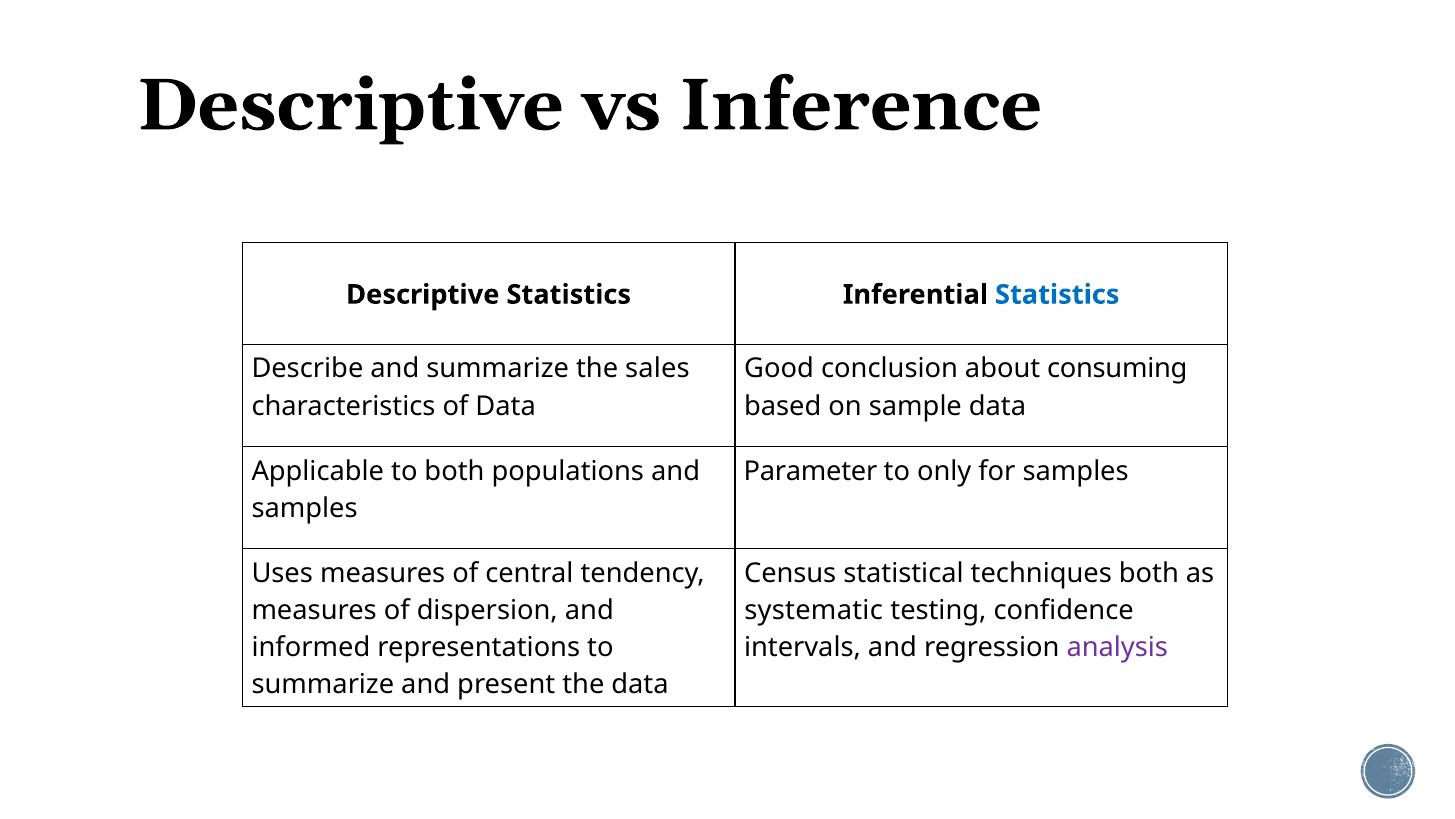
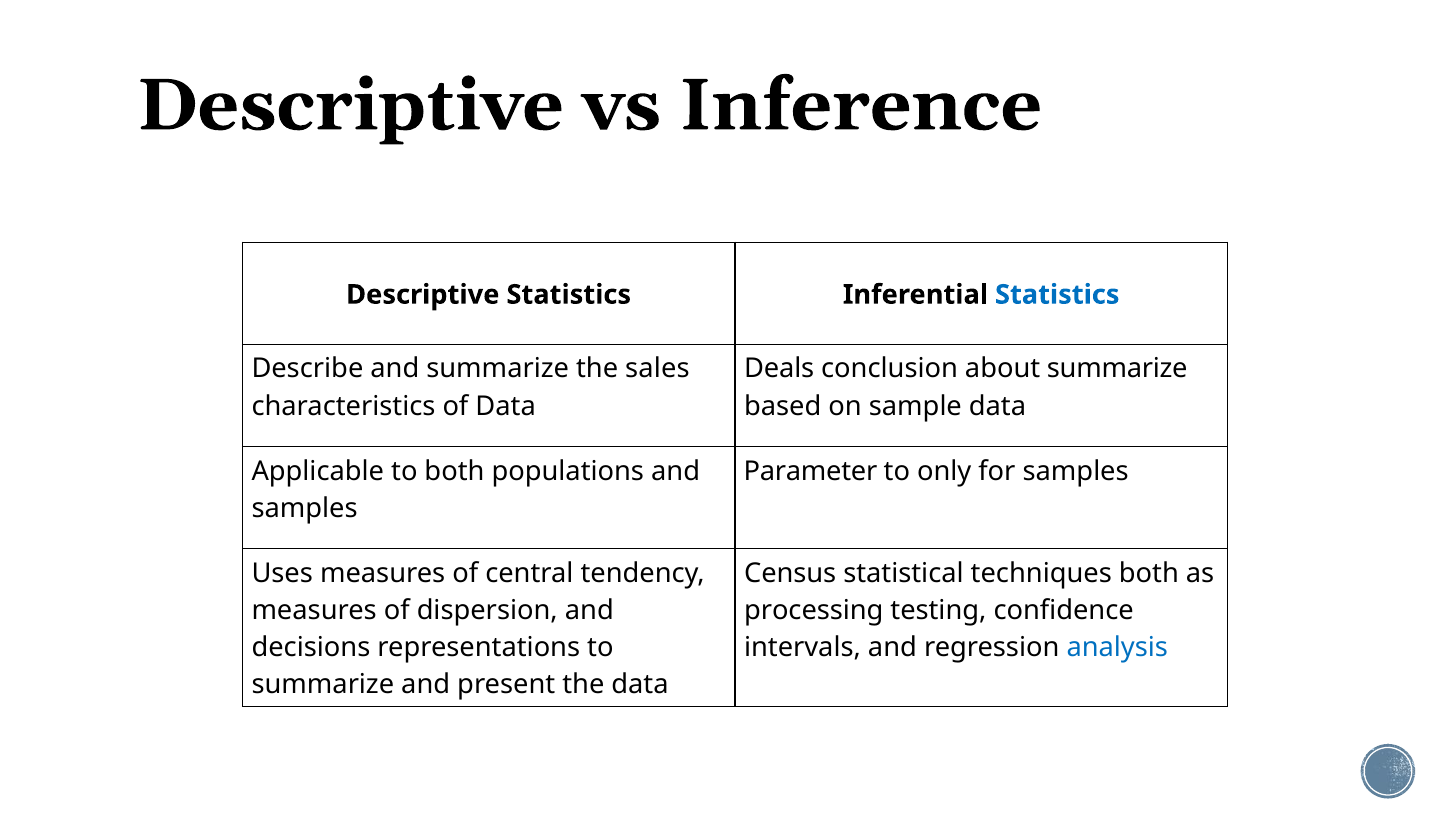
Good: Good -> Deals
about consuming: consuming -> summarize
systematic: systematic -> processing
informed: informed -> decisions
analysis colour: purple -> blue
